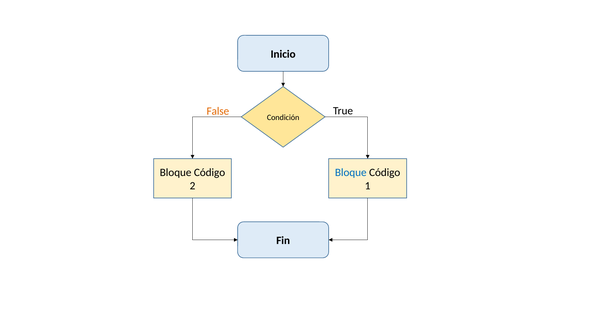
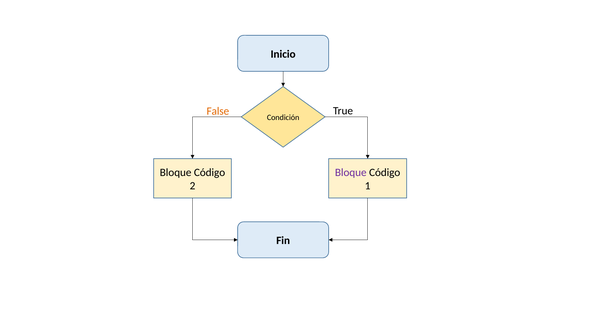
Bloque at (351, 172) colour: blue -> purple
